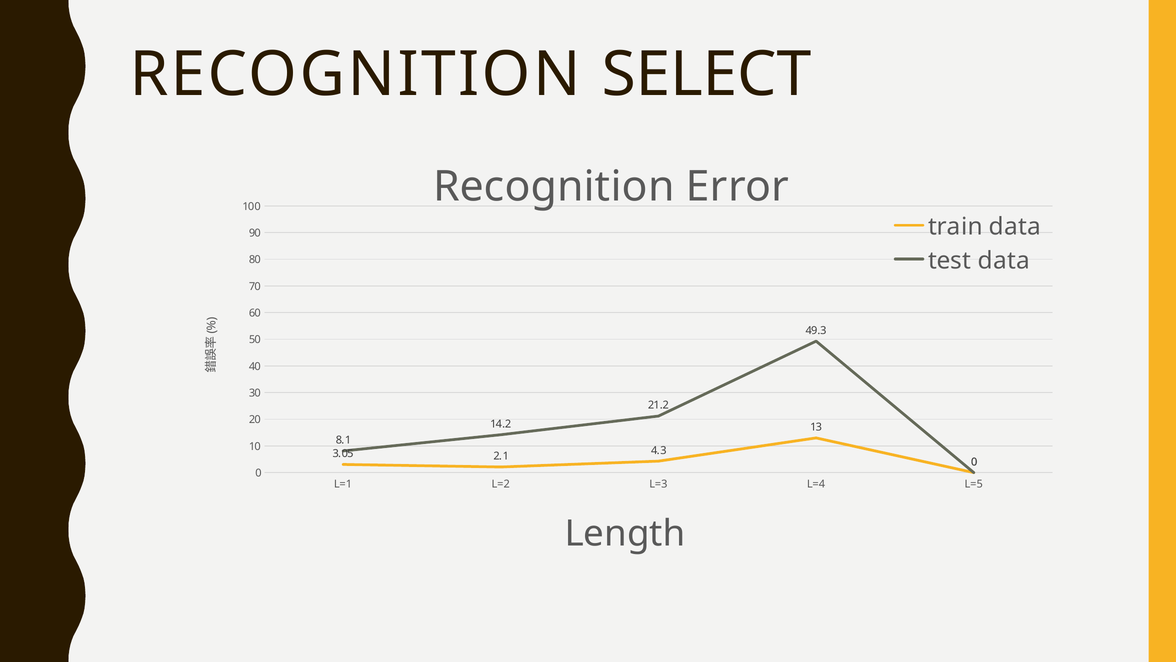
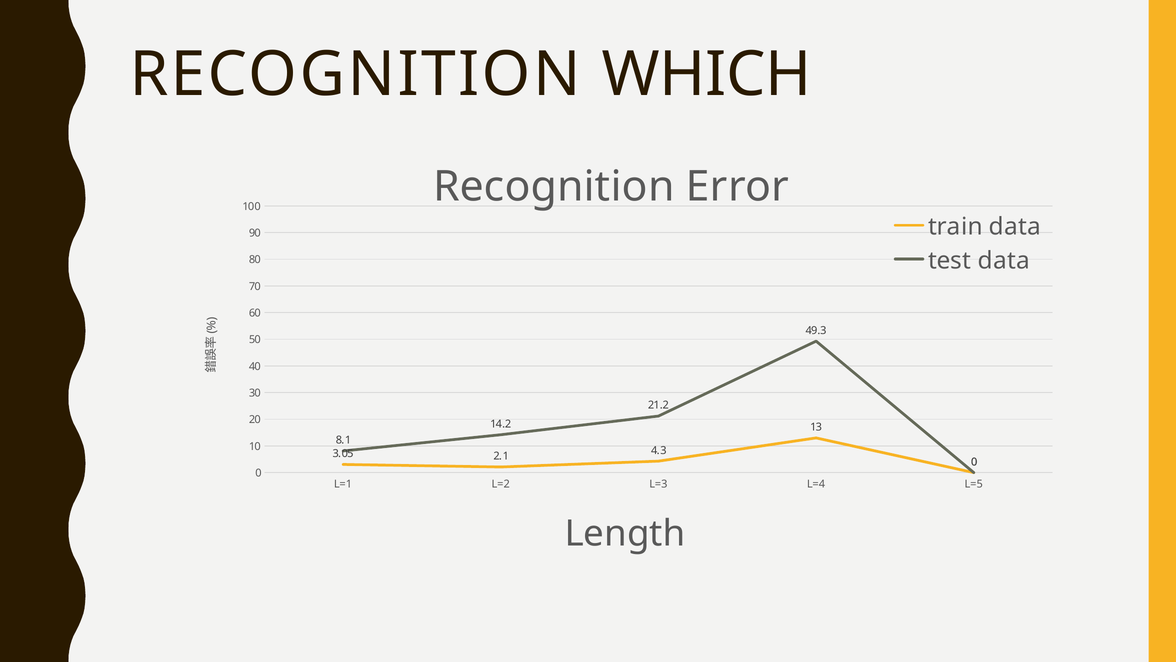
SELECT: SELECT -> WHICH
